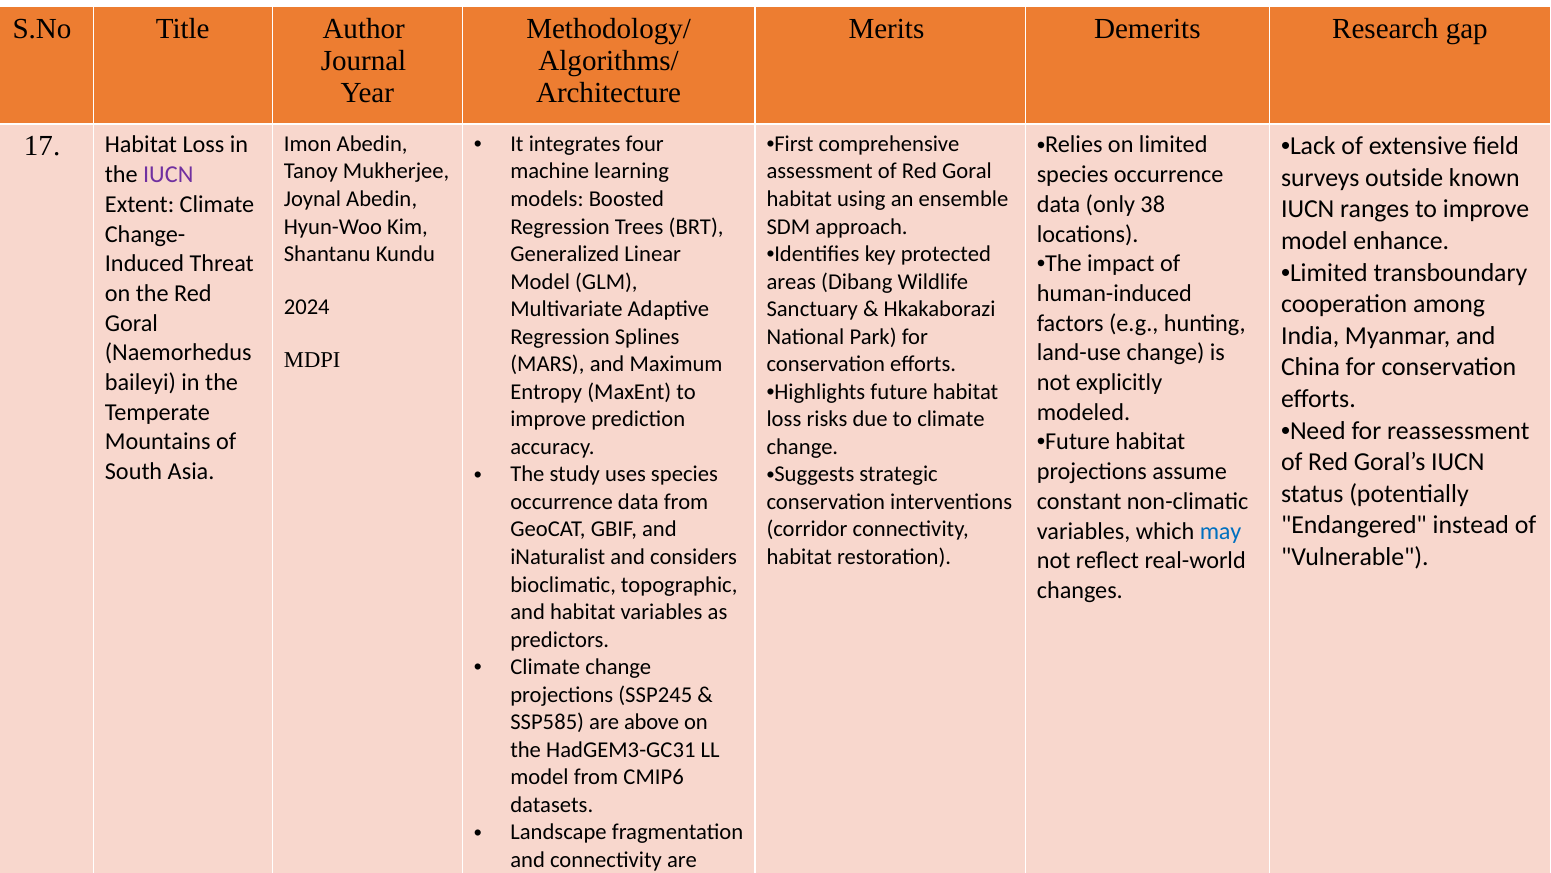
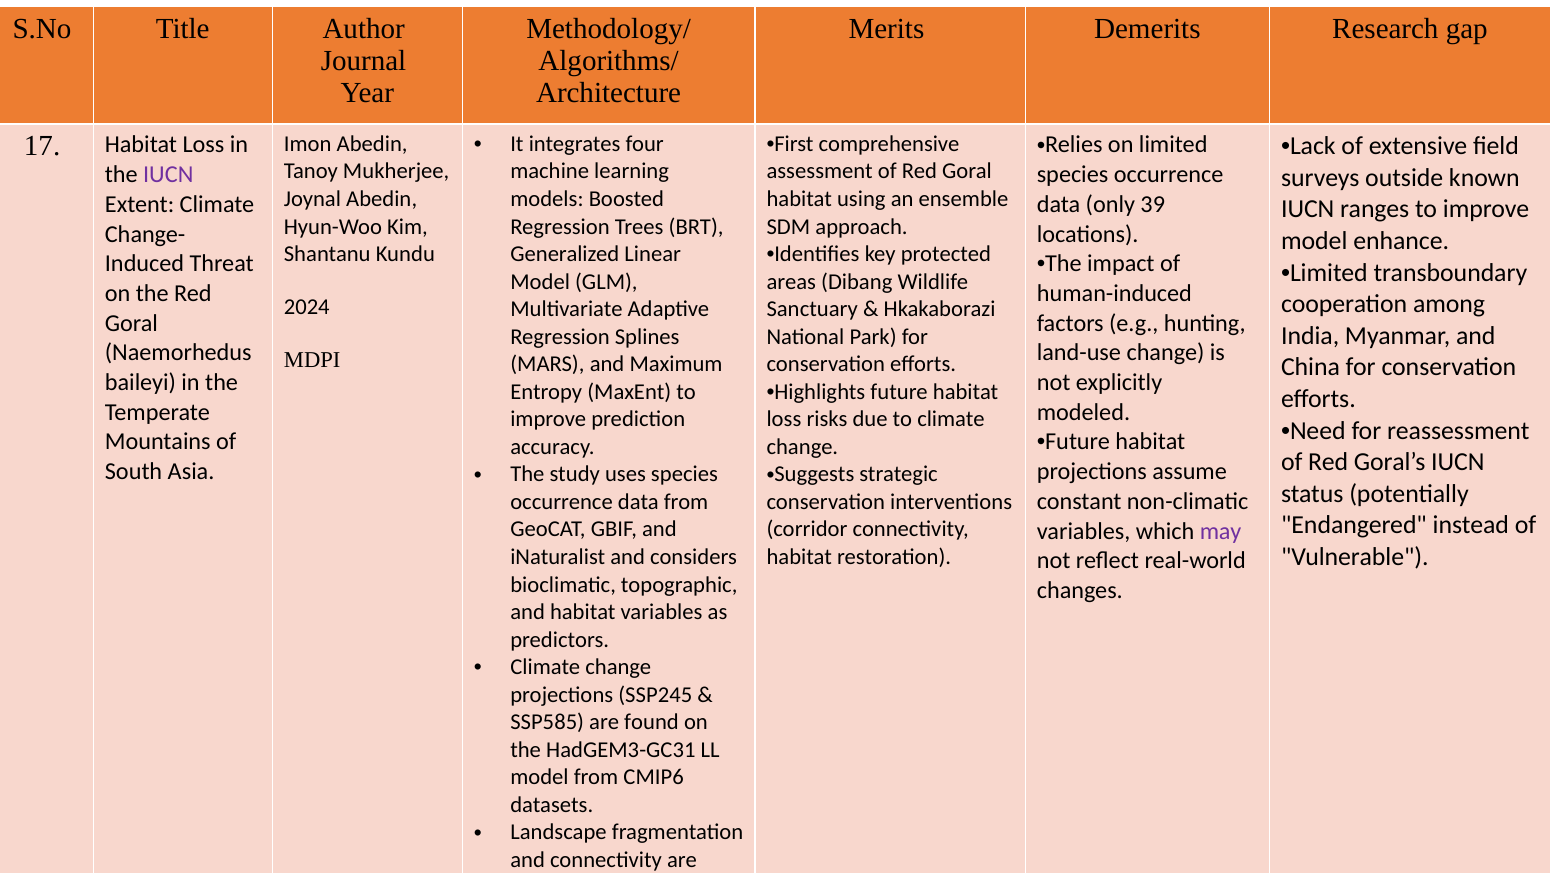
38: 38 -> 39
may colour: blue -> purple
above: above -> found
